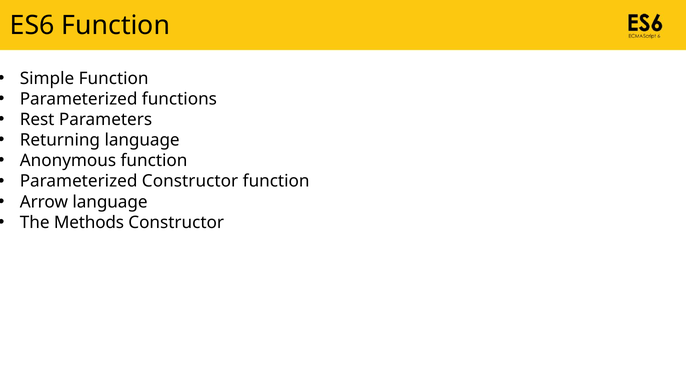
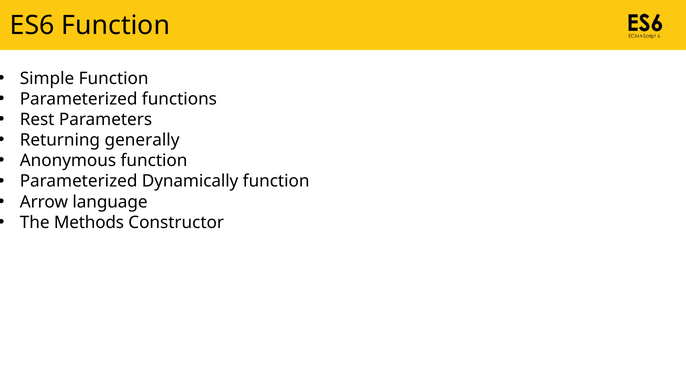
Returning language: language -> generally
Parameterized Constructor: Constructor -> Dynamically
